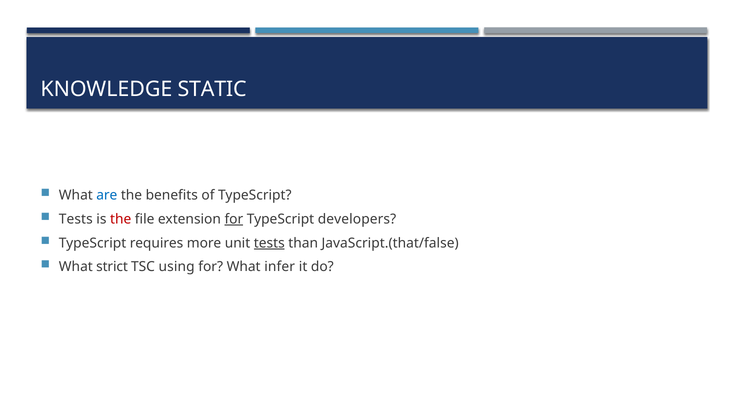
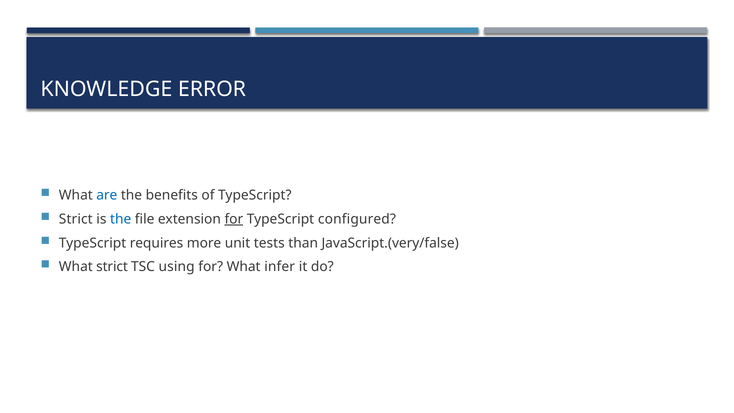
STATIC: STATIC -> ERROR
Tests at (76, 219): Tests -> Strict
the at (121, 219) colour: red -> blue
developers: developers -> configured
tests at (269, 243) underline: present -> none
JavaScript.(that/false: JavaScript.(that/false -> JavaScript.(very/false
